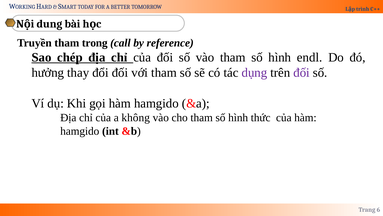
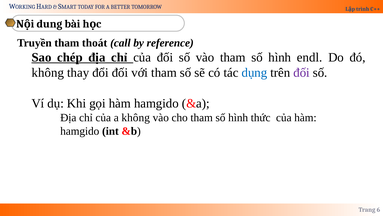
trong: trong -> thoát
hưởng at (48, 73): hưởng -> không
dụng colour: purple -> blue
